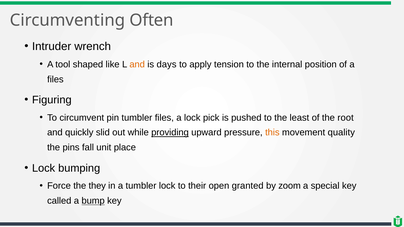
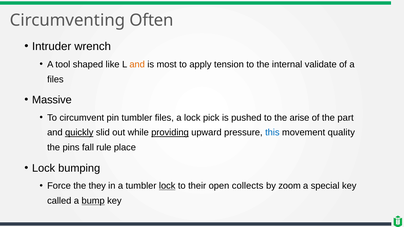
days: days -> most
position: position -> validate
Figuring: Figuring -> Massive
least: least -> arise
root: root -> part
quickly underline: none -> present
this colour: orange -> blue
unit: unit -> rule
lock at (167, 186) underline: none -> present
granted: granted -> collects
